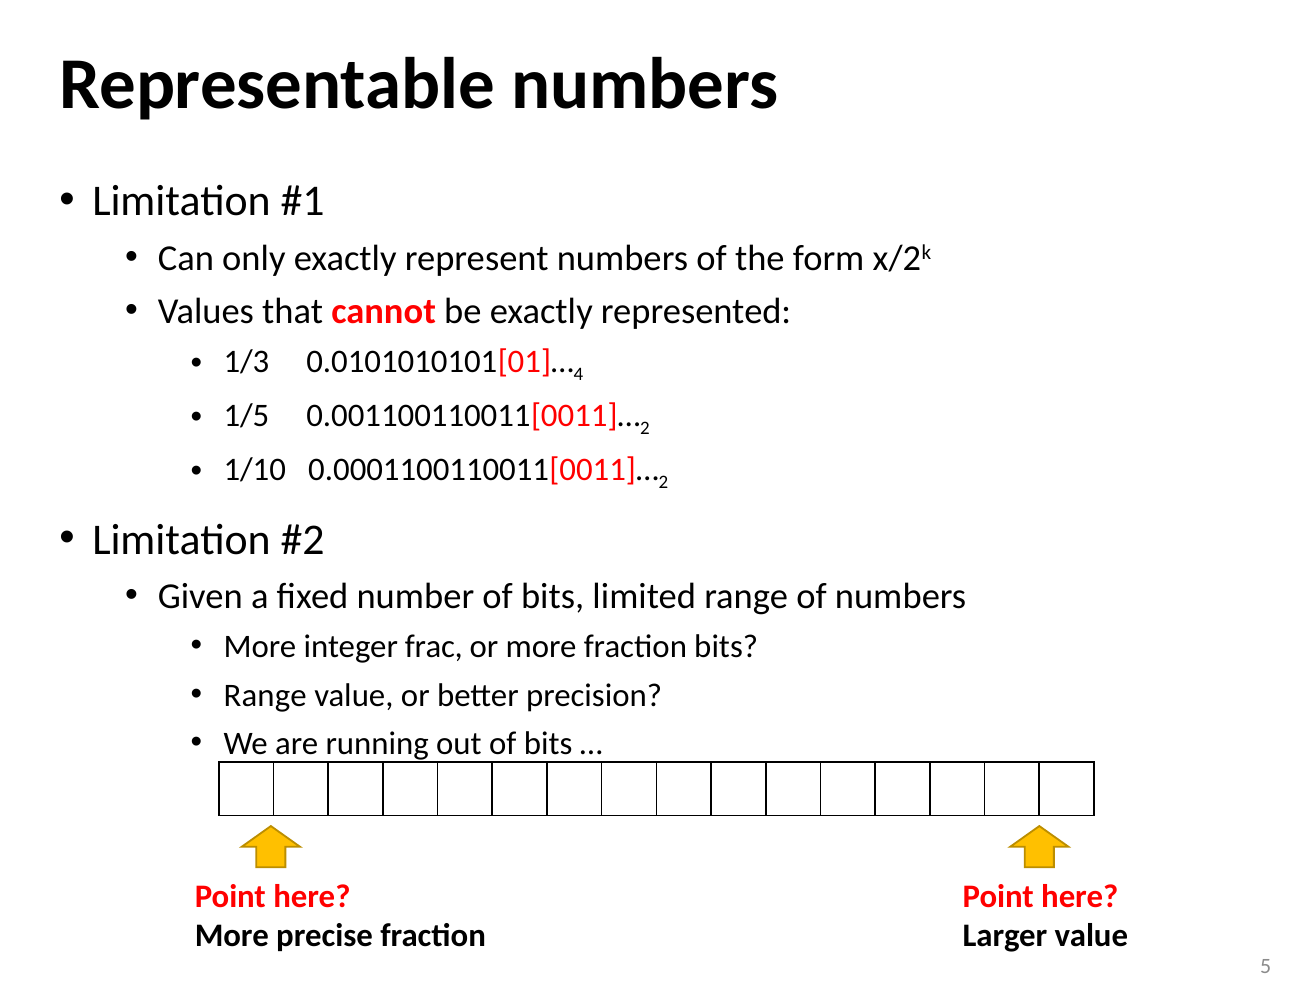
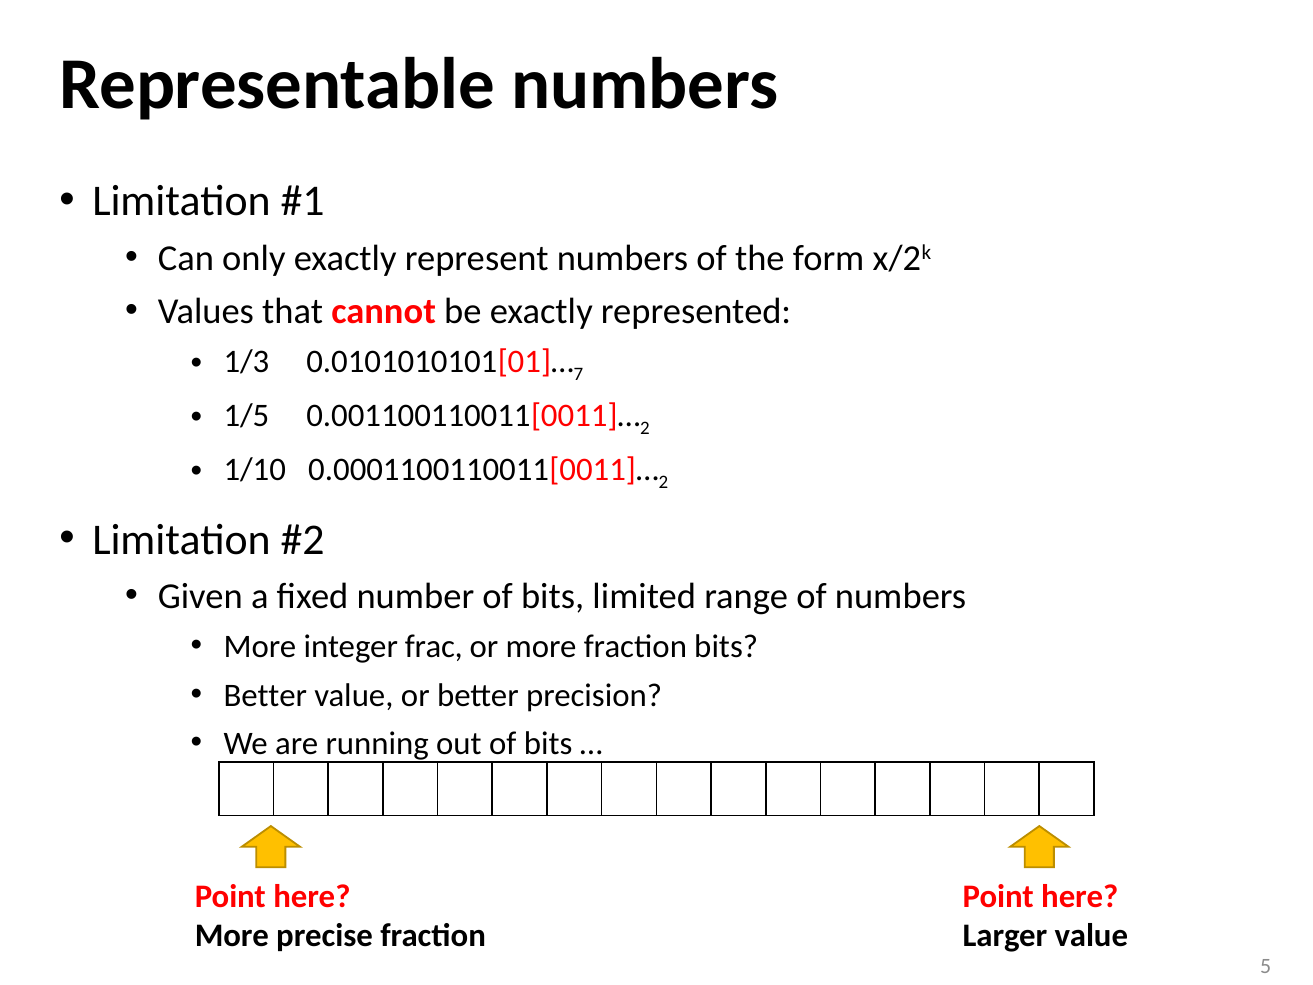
4: 4 -> 7
Range at (265, 695): Range -> Better
